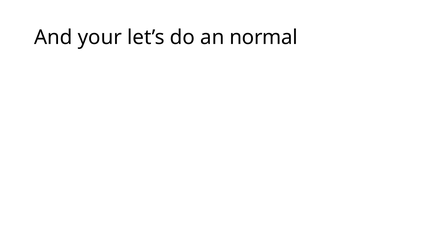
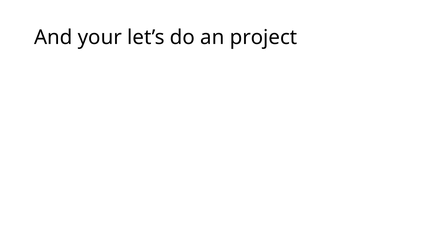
normal: normal -> project
